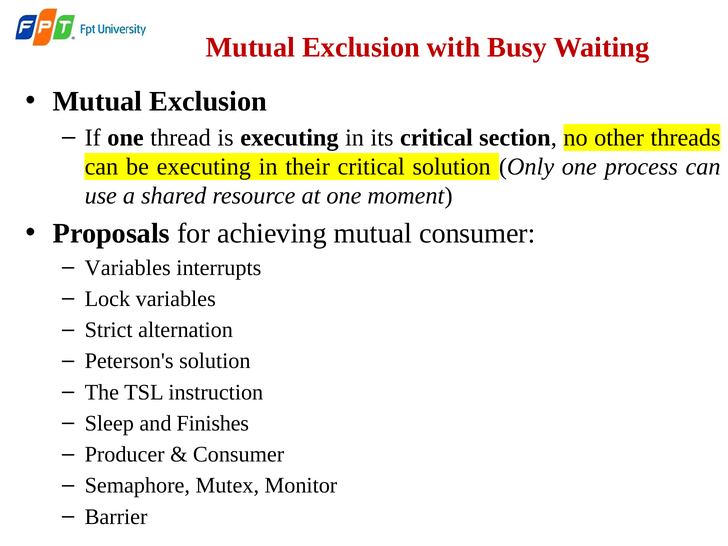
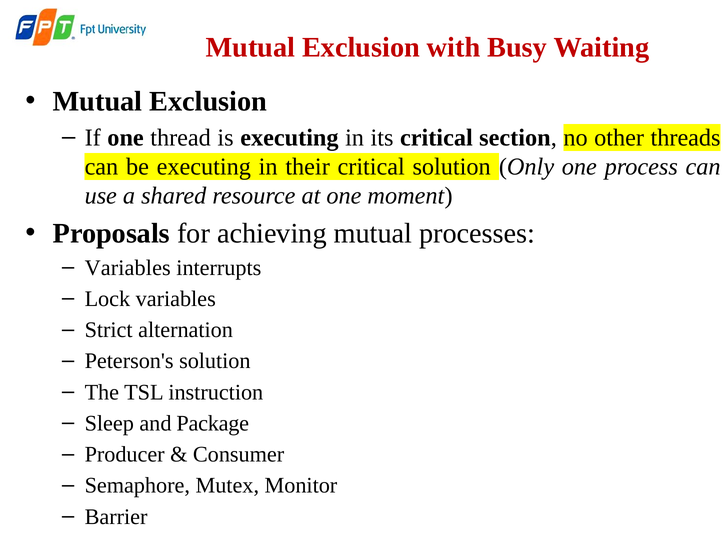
mutual consumer: consumer -> processes
Finishes: Finishes -> Package
